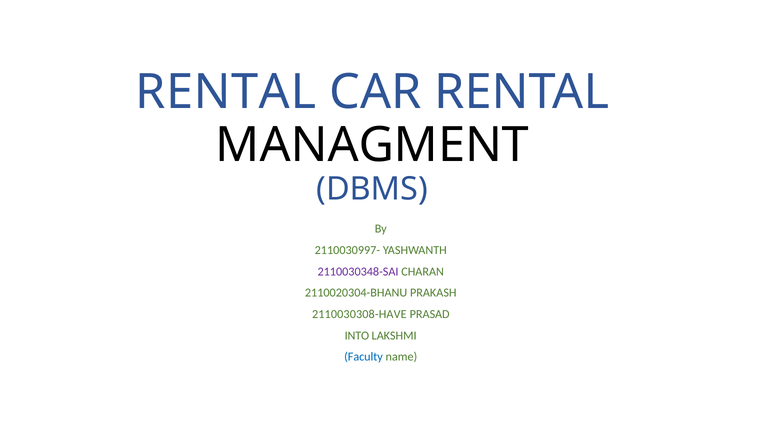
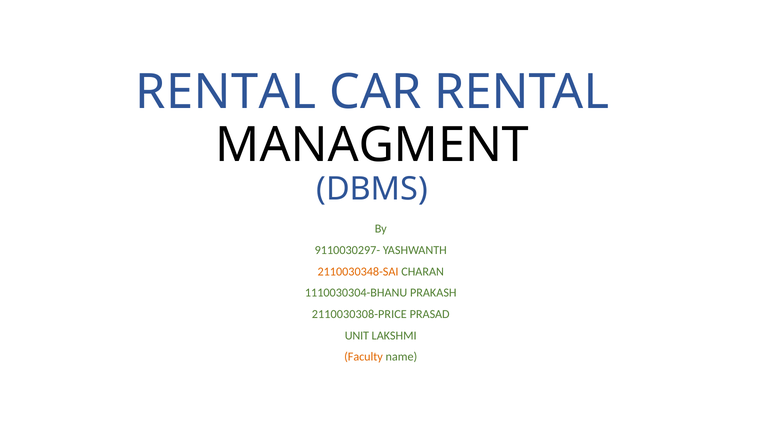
2110030997-: 2110030997- -> 9110030297-
2110030348-SAI colour: purple -> orange
2110020304-BHANU: 2110020304-BHANU -> 1110030304-BHANU
2110030308-HAVE: 2110030308-HAVE -> 2110030308-PRICE
INTO: INTO -> UNIT
Faculty colour: blue -> orange
